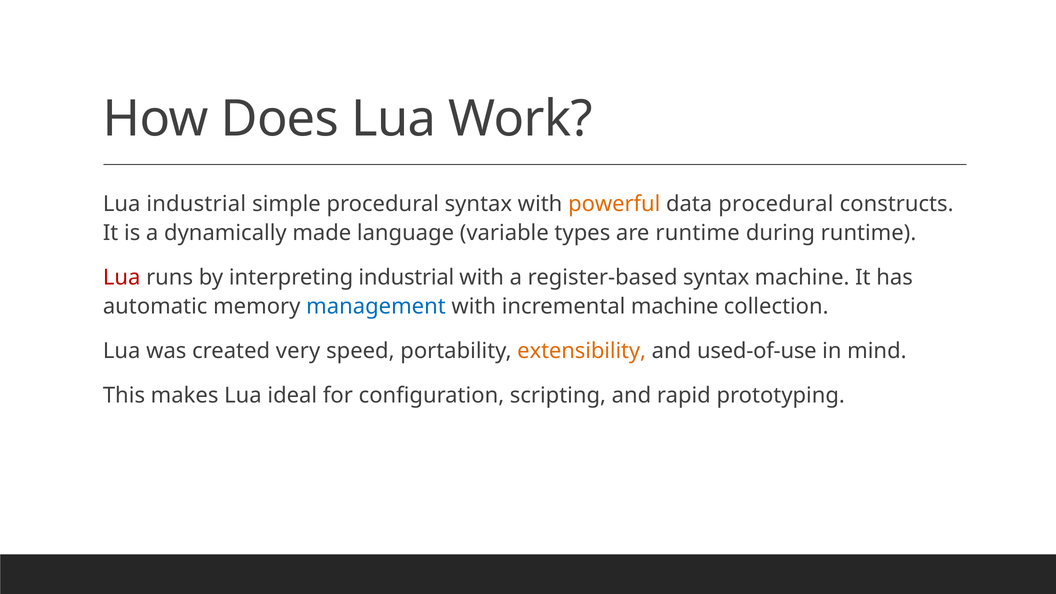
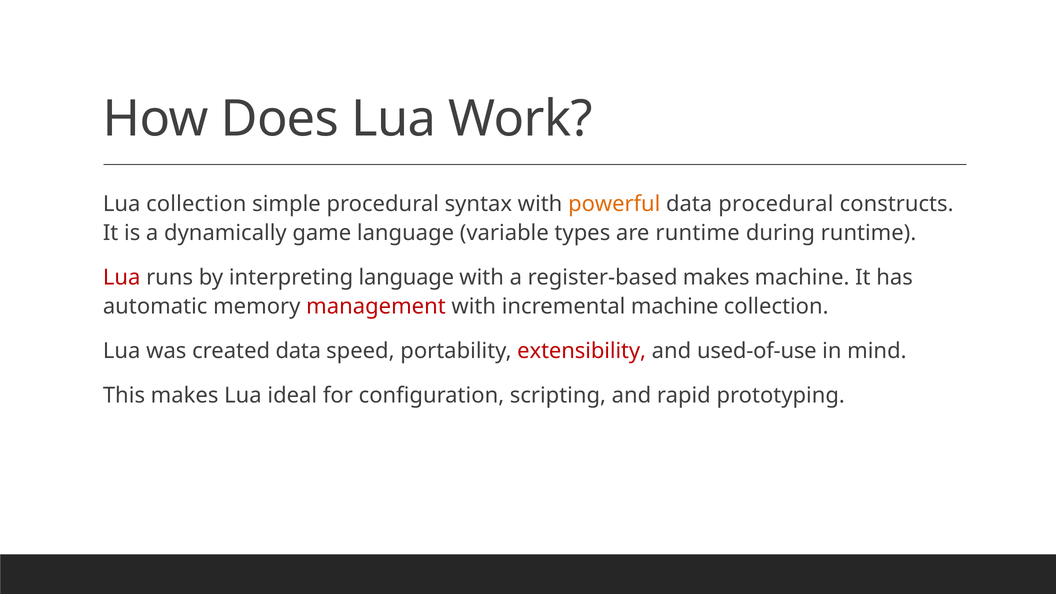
Lua industrial: industrial -> collection
made: made -> game
interpreting industrial: industrial -> language
register-based syntax: syntax -> makes
management colour: blue -> red
created very: very -> data
extensibility colour: orange -> red
